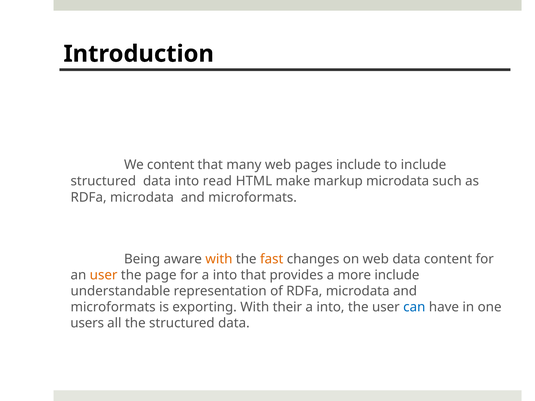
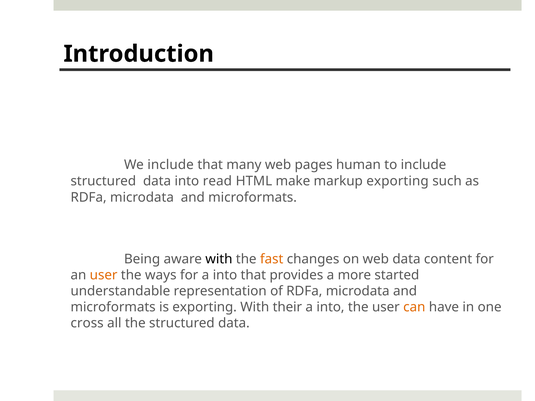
We content: content -> include
pages include: include -> human
markup microdata: microdata -> exporting
with at (219, 259) colour: orange -> black
page: page -> ways
more include: include -> started
can colour: blue -> orange
users: users -> cross
